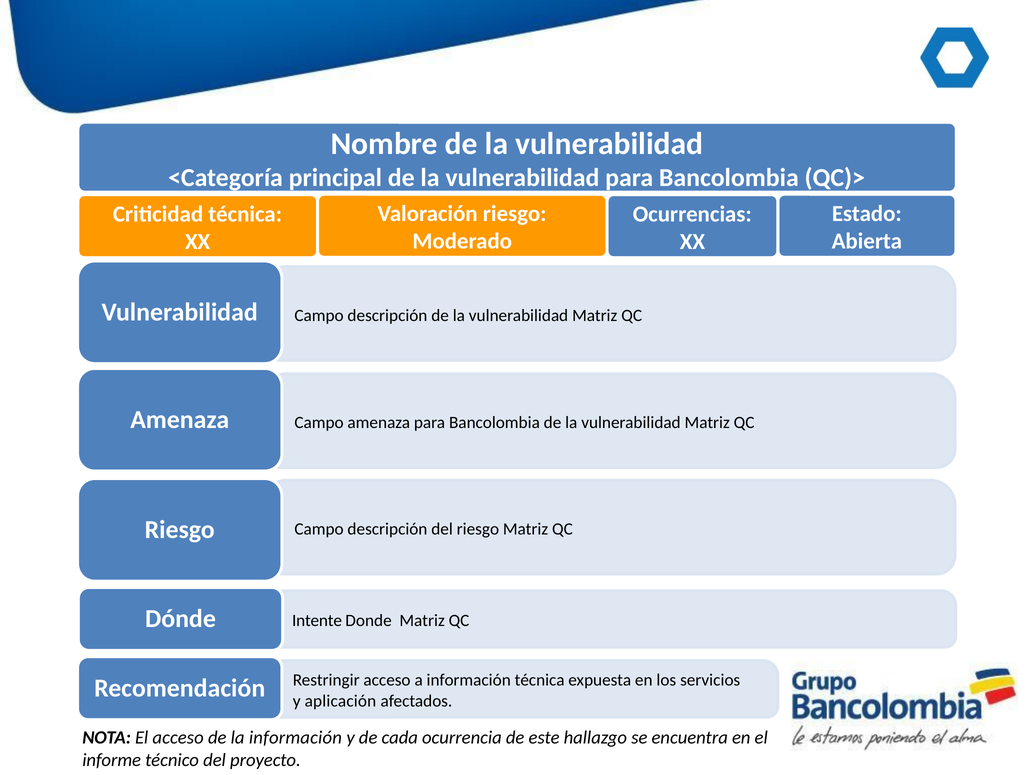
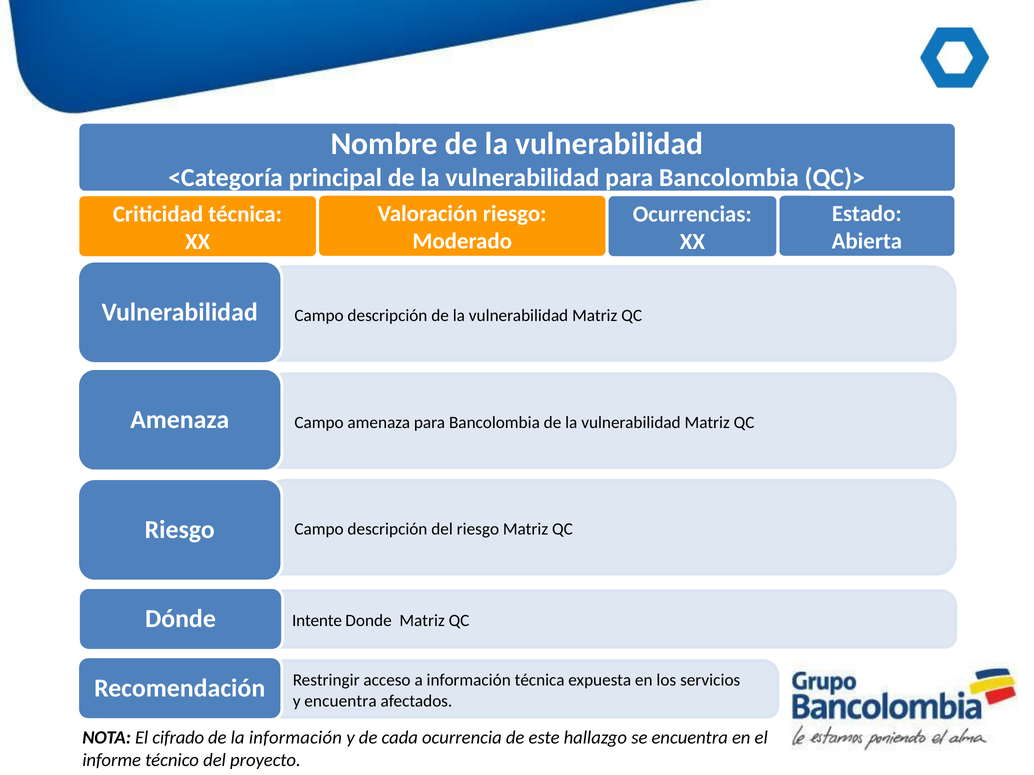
y aplicación: aplicación -> encuentra
El acceso: acceso -> cifrado
